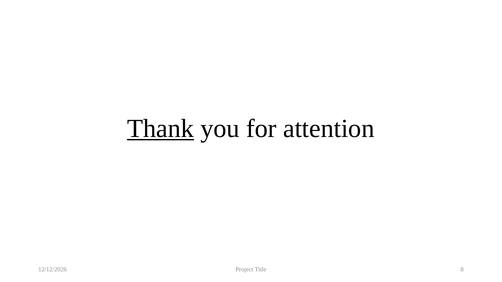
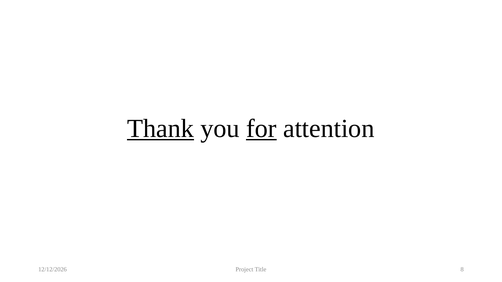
for underline: none -> present
